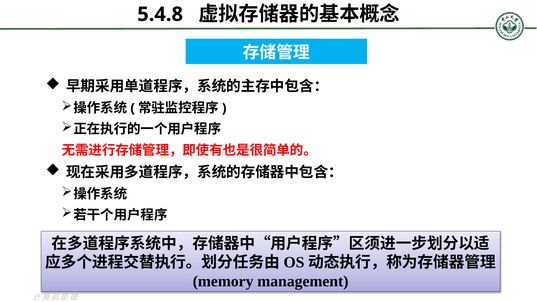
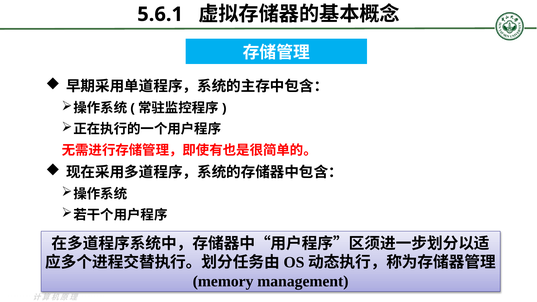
5.4.8: 5.4.8 -> 5.6.1
